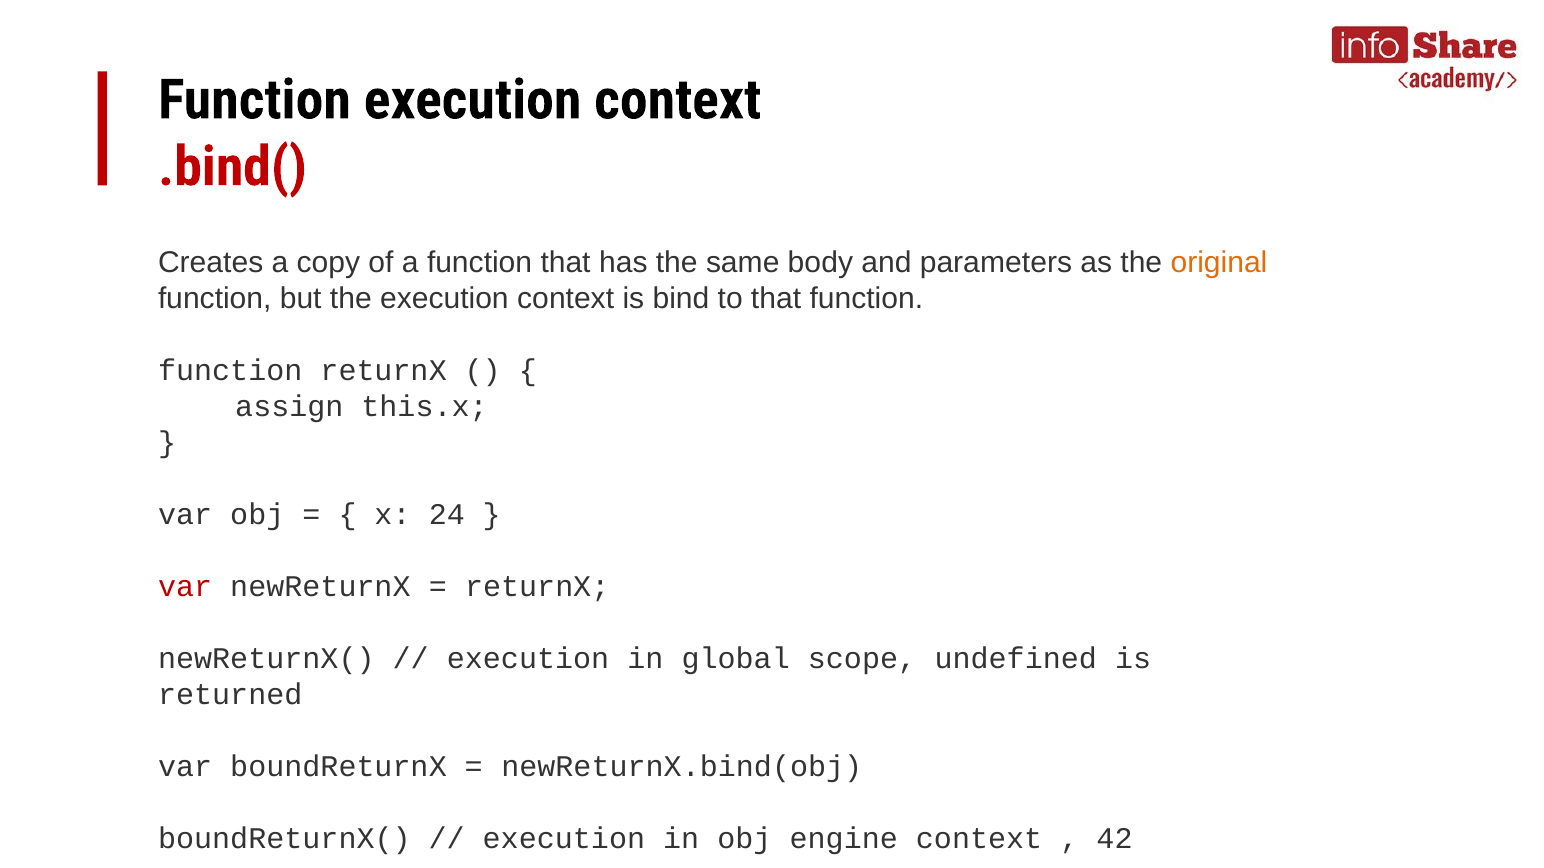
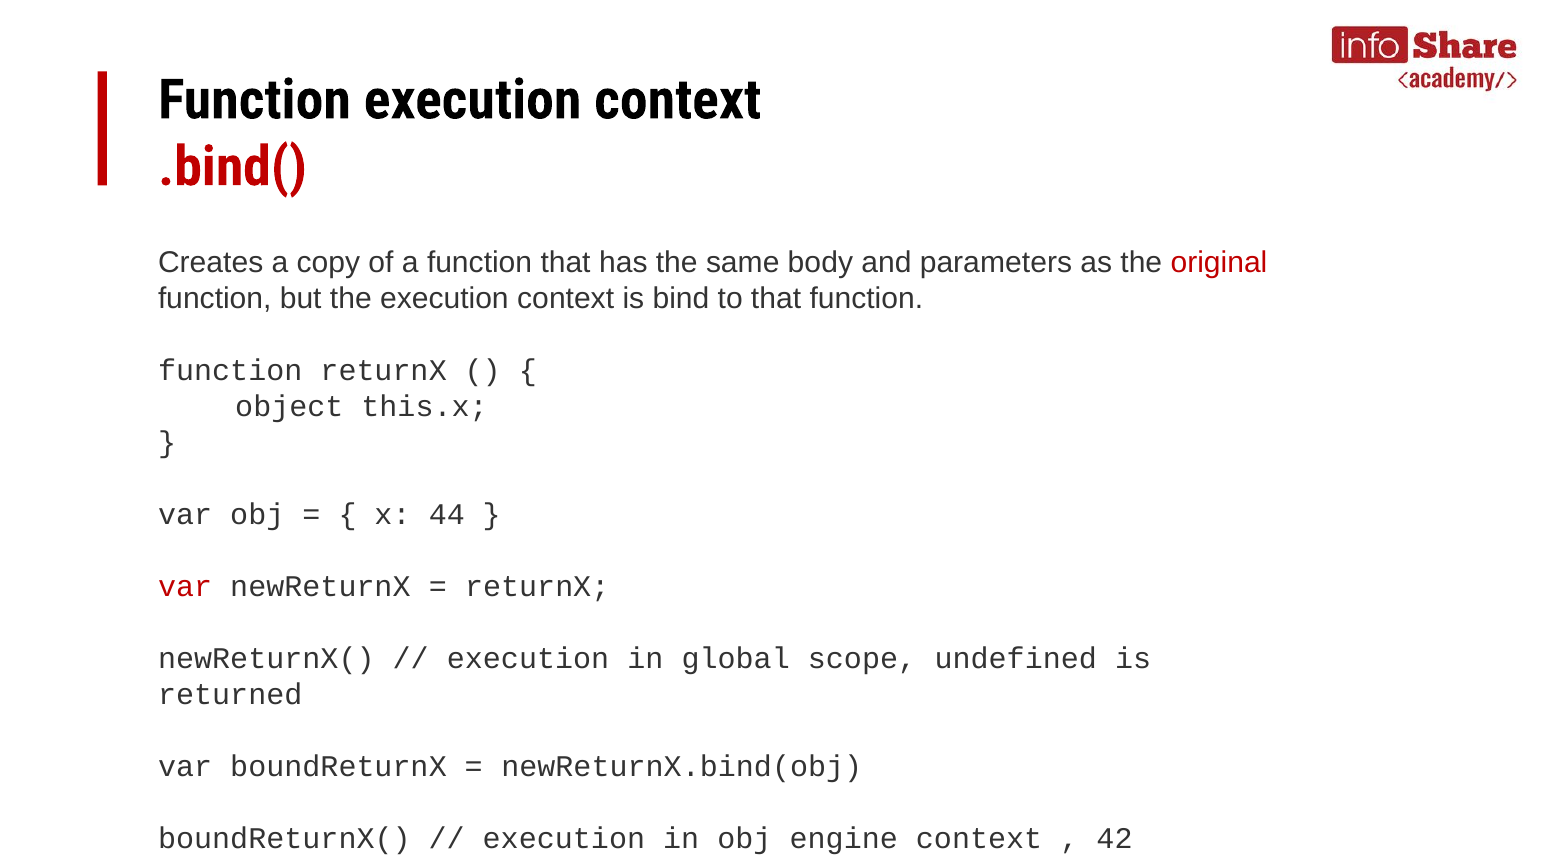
original colour: orange -> red
assign: assign -> object
24: 24 -> 44
